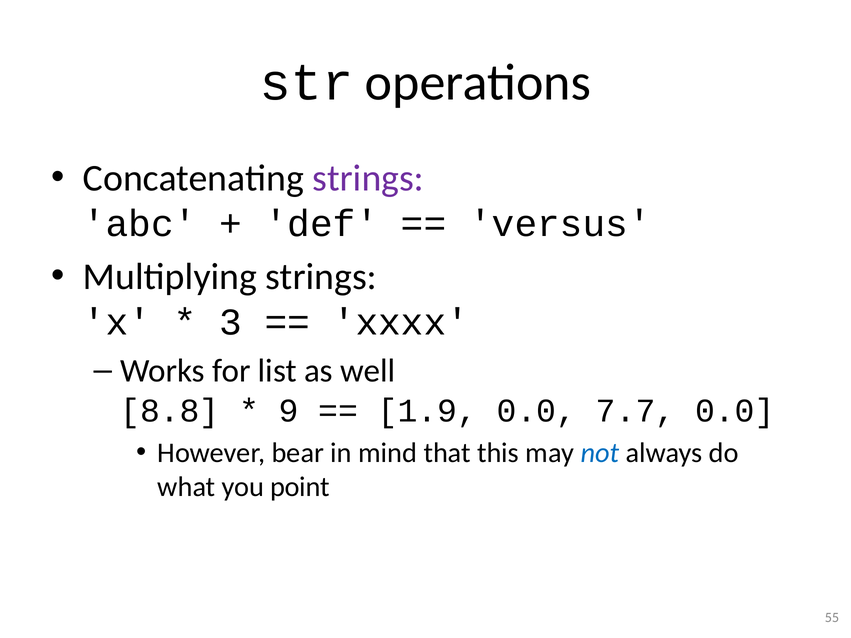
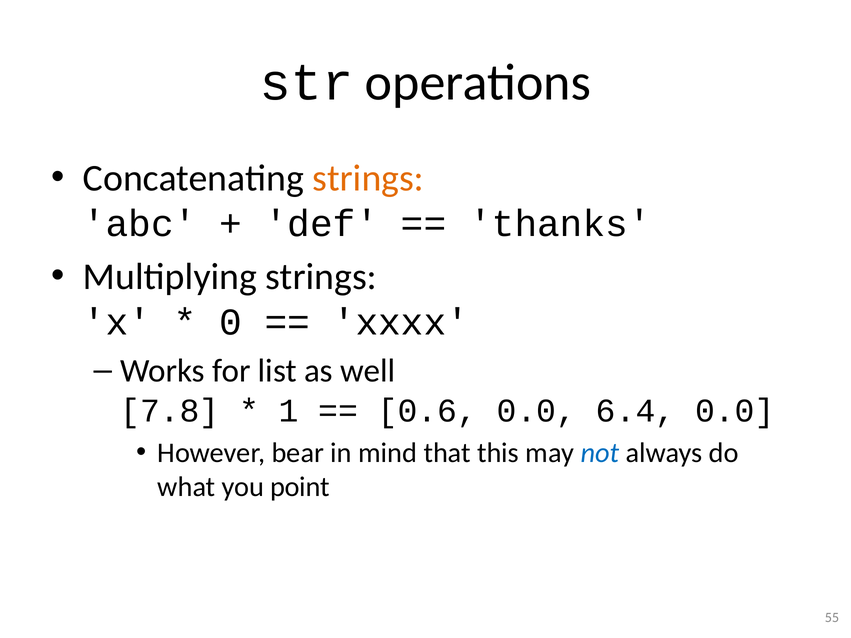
strings at (368, 179) colour: purple -> orange
versus: versus -> thanks
3: 3 -> 0
8.8: 8.8 -> 7.8
9: 9 -> 1
1.9: 1.9 -> 0.6
7.7: 7.7 -> 6.4
